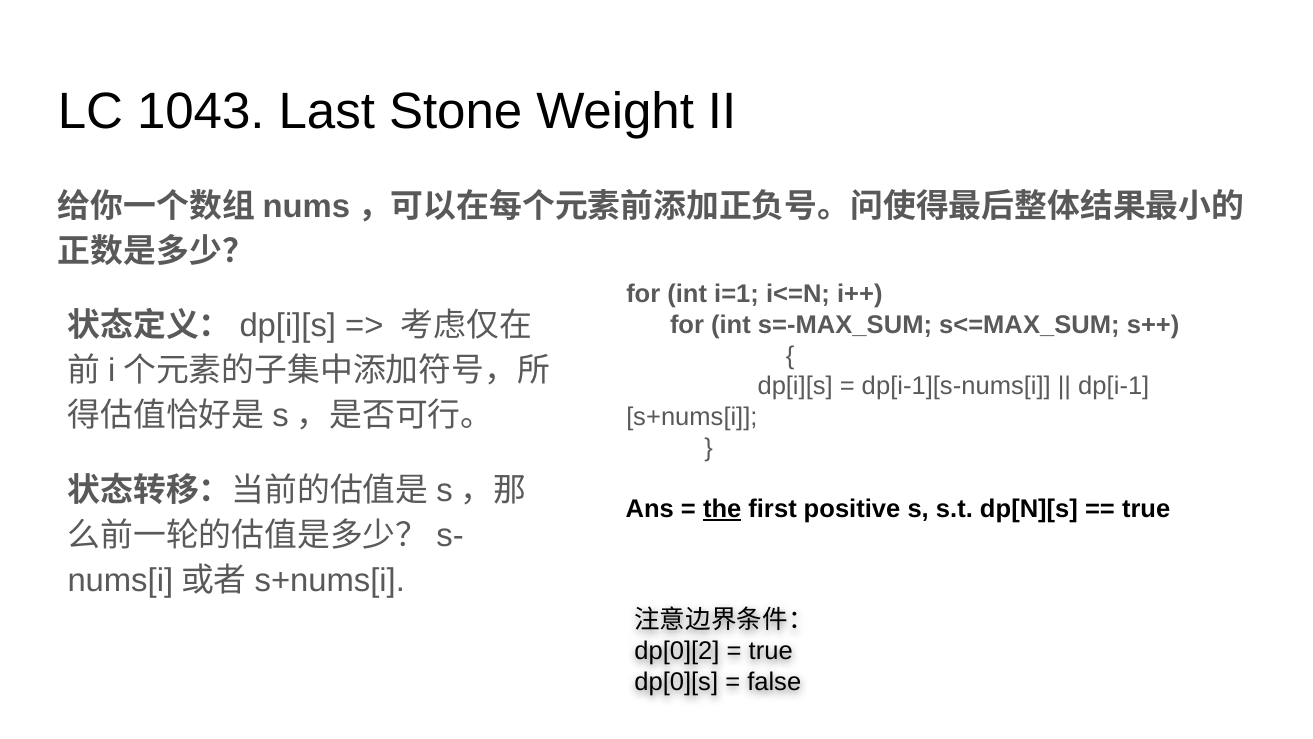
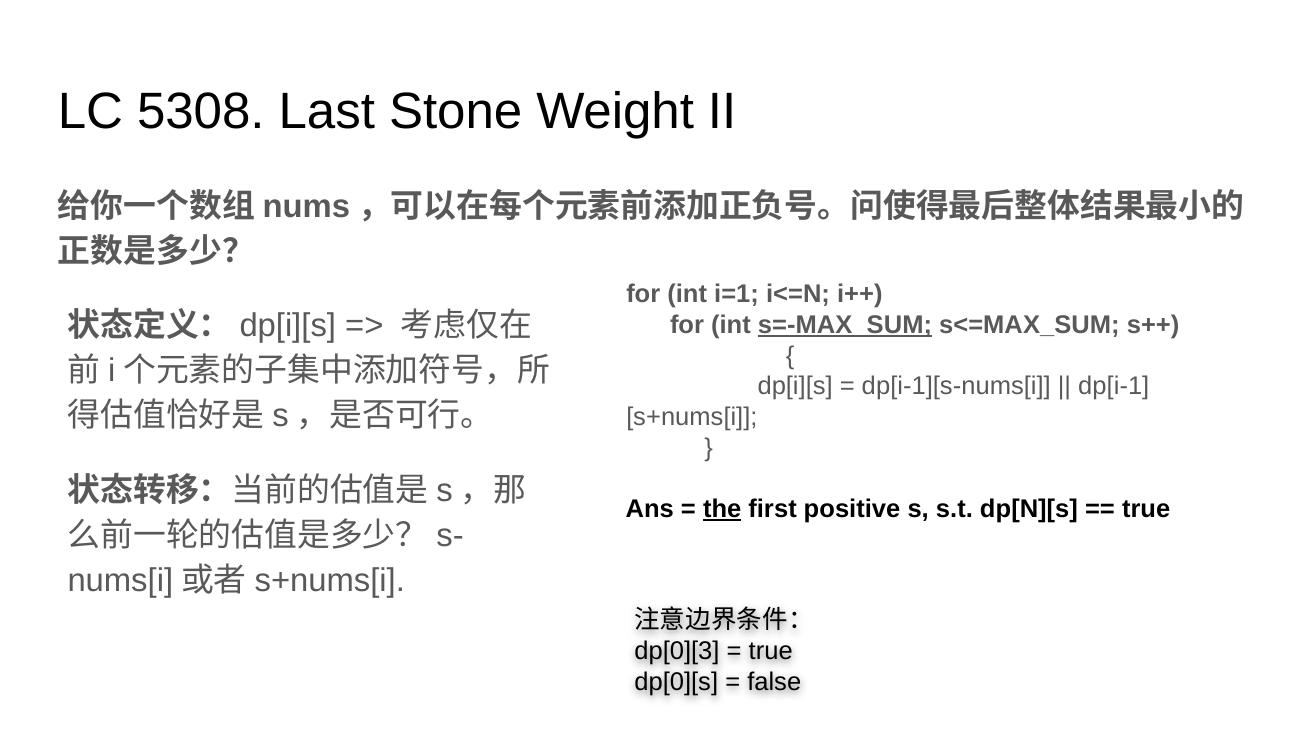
1043: 1043 -> 5308
s=-MAX_SUM underline: none -> present
dp[0][2: dp[0][2 -> dp[0][3
